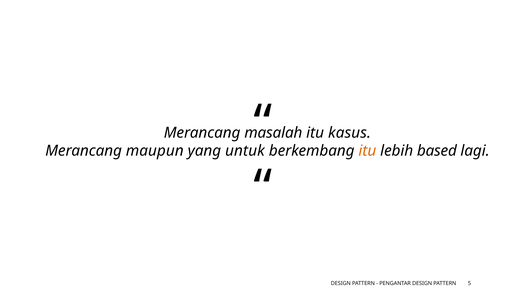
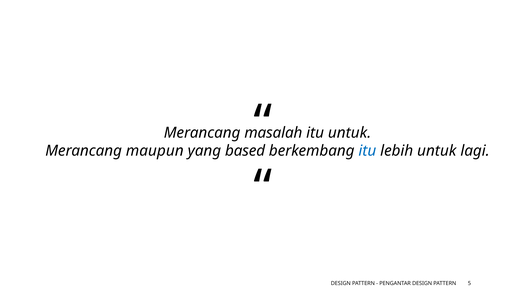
itu kasus: kasus -> untuk
untuk: untuk -> based
itu at (367, 151) colour: orange -> blue
lebih based: based -> untuk
